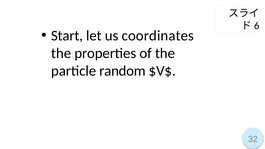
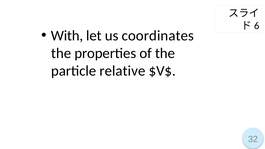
Start: Start -> With
random: random -> relative
